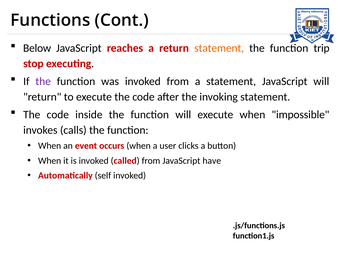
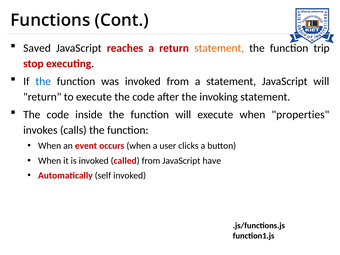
Below: Below -> Saved
the at (43, 81) colour: purple -> blue
impossible: impossible -> properties
